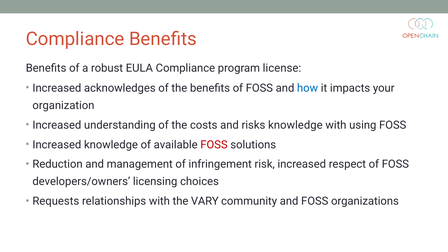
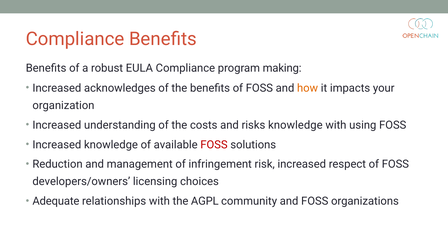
license: license -> making
how colour: blue -> orange
Requests: Requests -> Adequate
VARY: VARY -> AGPL
